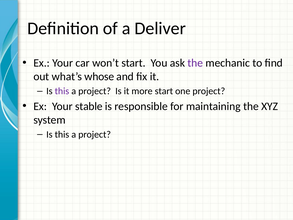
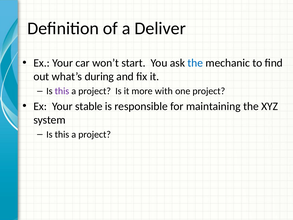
the at (195, 63) colour: purple -> blue
whose: whose -> during
more start: start -> with
